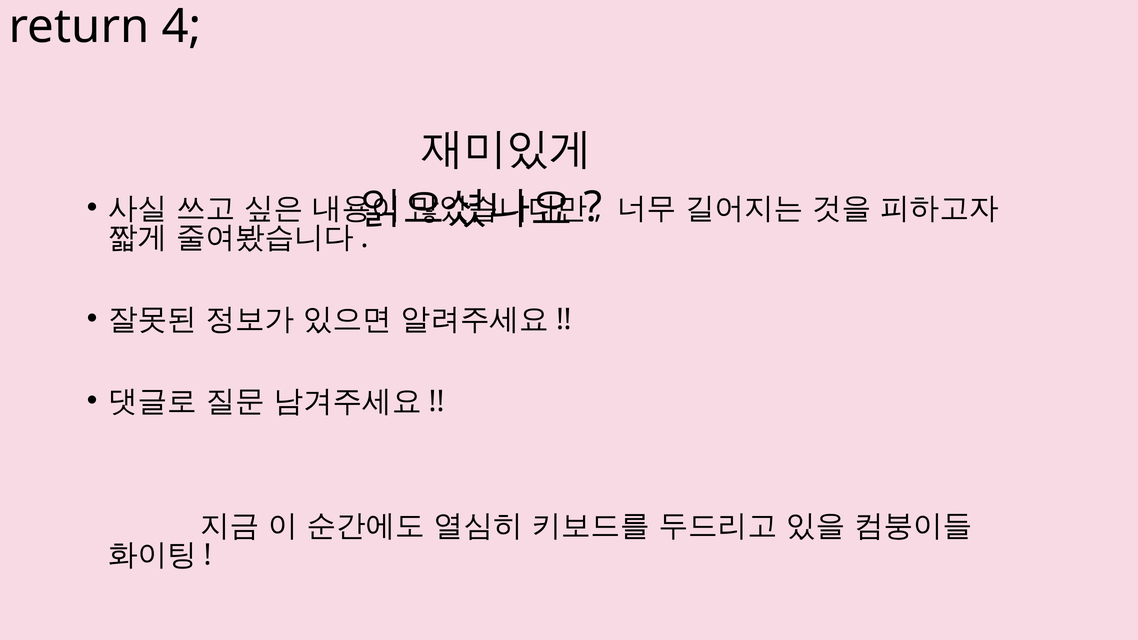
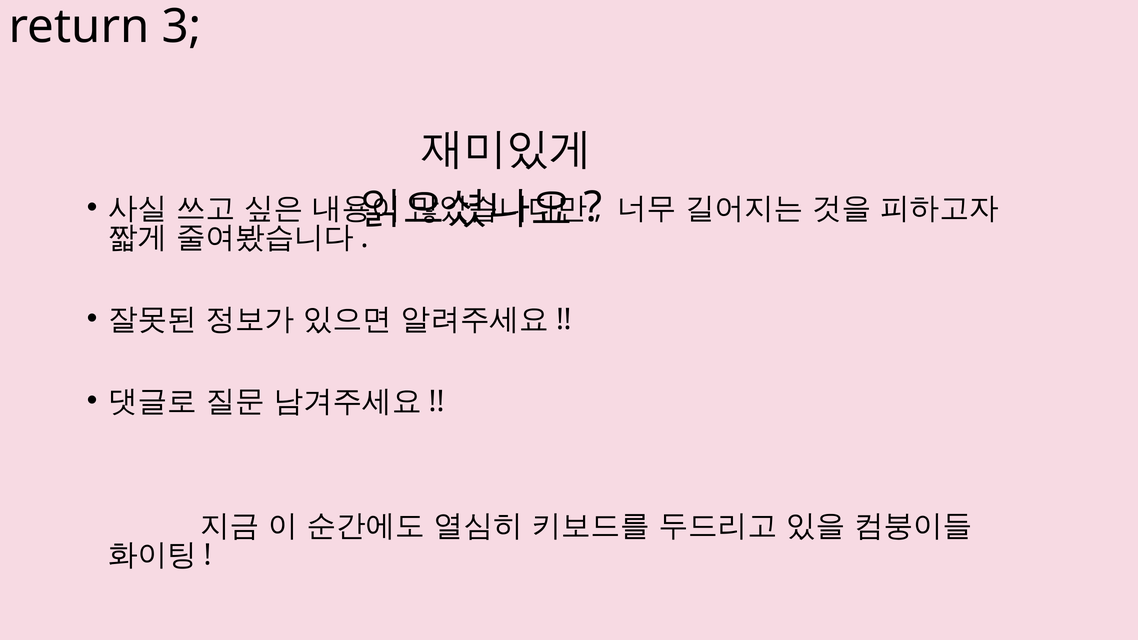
4: 4 -> 3
